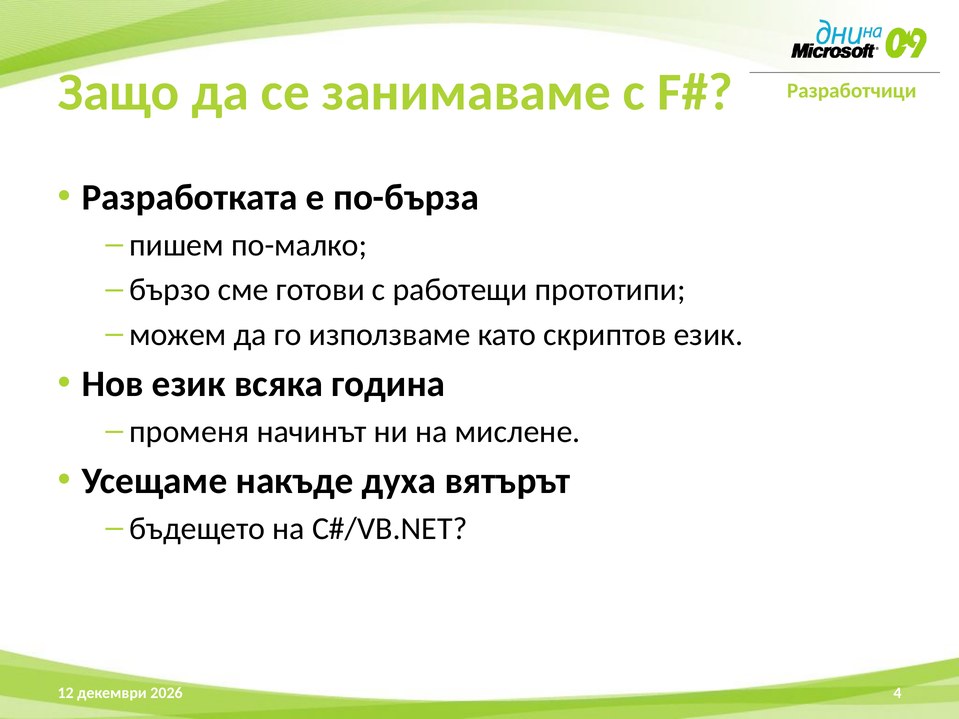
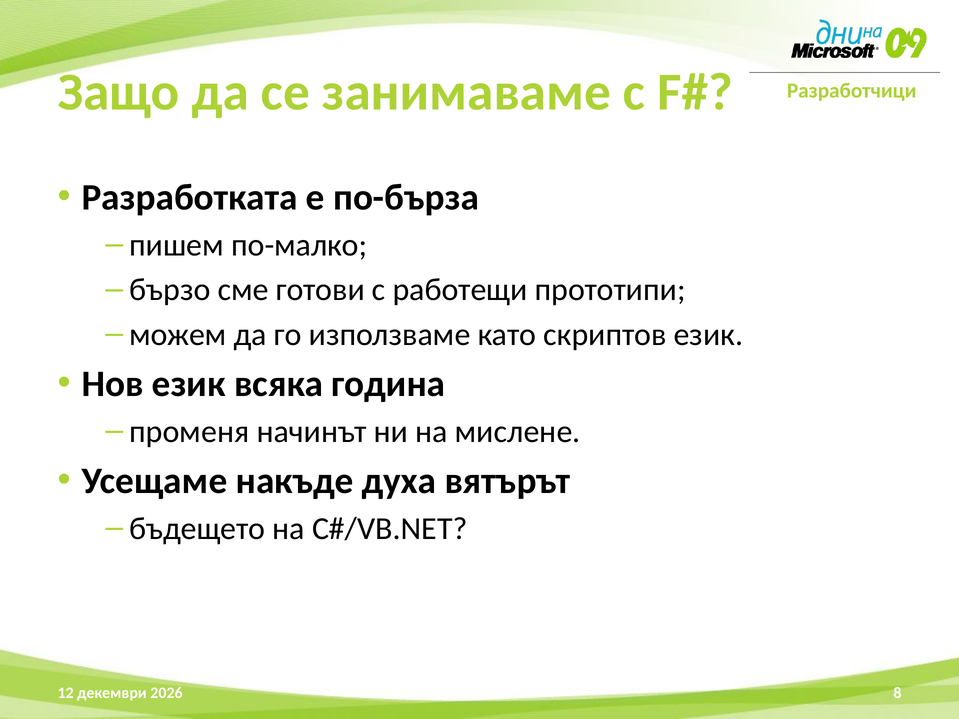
4: 4 -> 8
